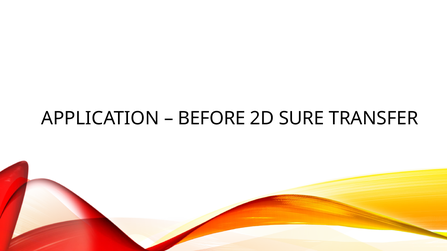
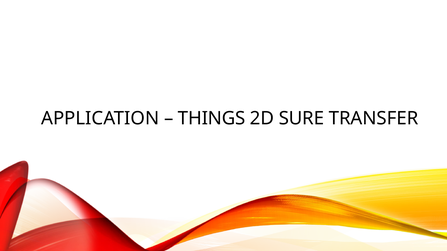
BEFORE: BEFORE -> THINGS
